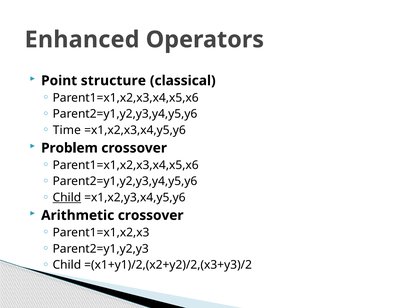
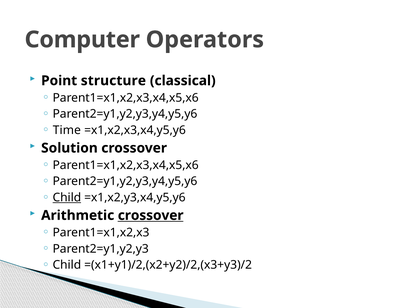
Enhanced: Enhanced -> Computer
Problem: Problem -> Solution
crossover at (151, 216) underline: none -> present
